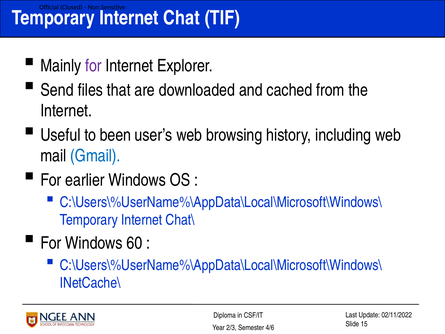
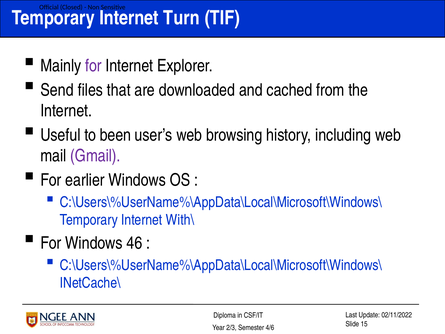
Chat: Chat -> Turn
Gmail colour: blue -> purple
Chat\: Chat\ -> With\
60: 60 -> 46
